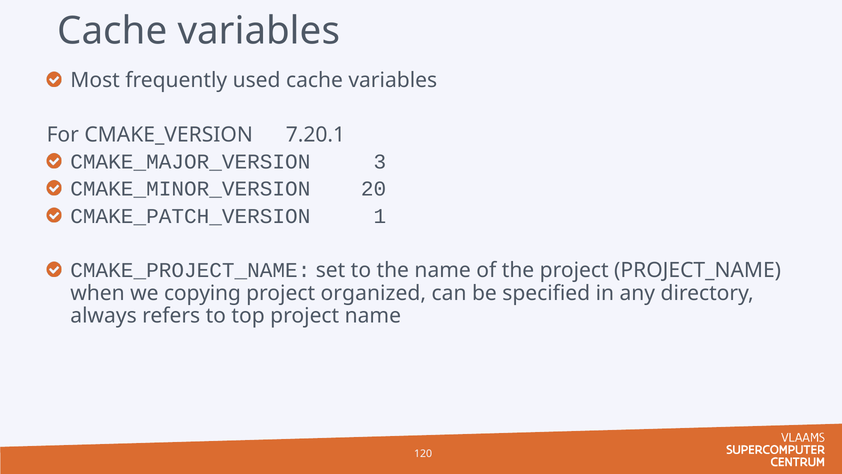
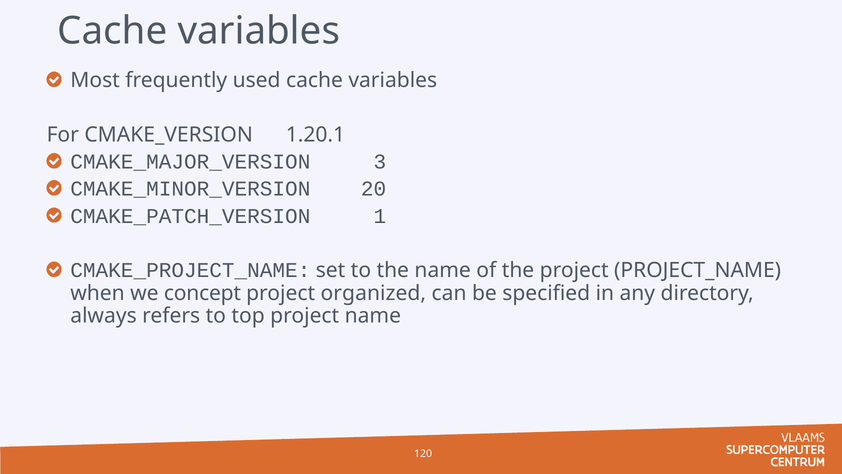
7.20.1: 7.20.1 -> 1.20.1
copying: copying -> concept
